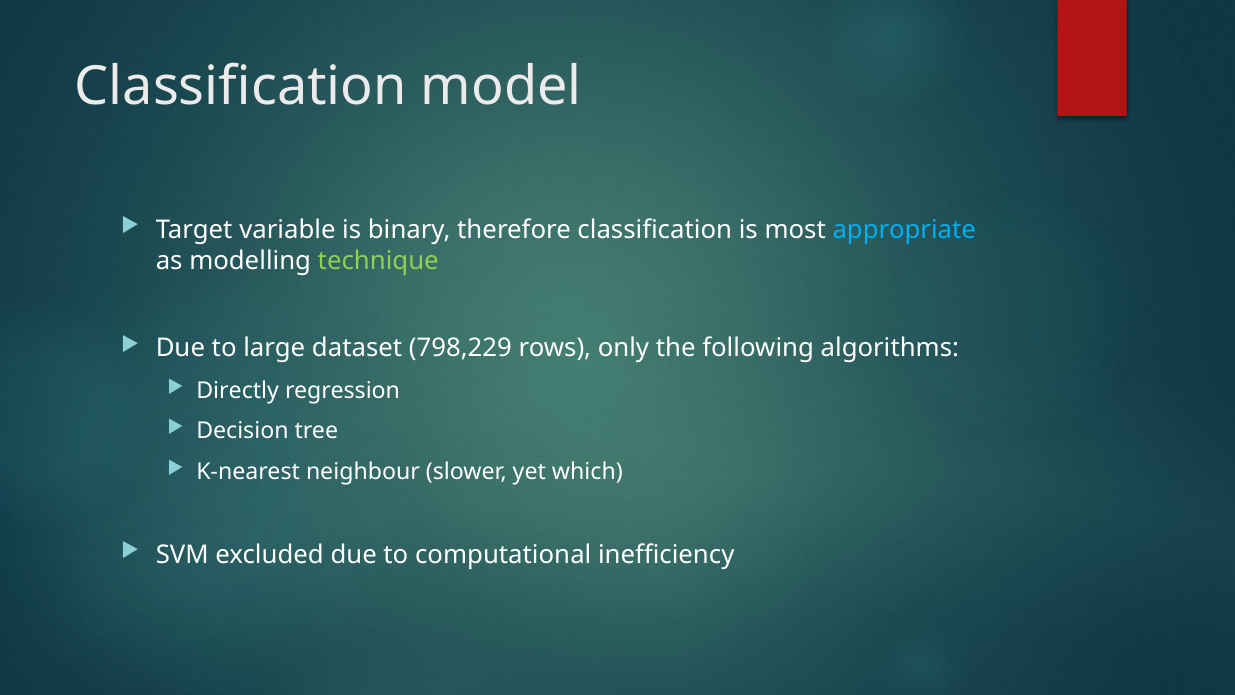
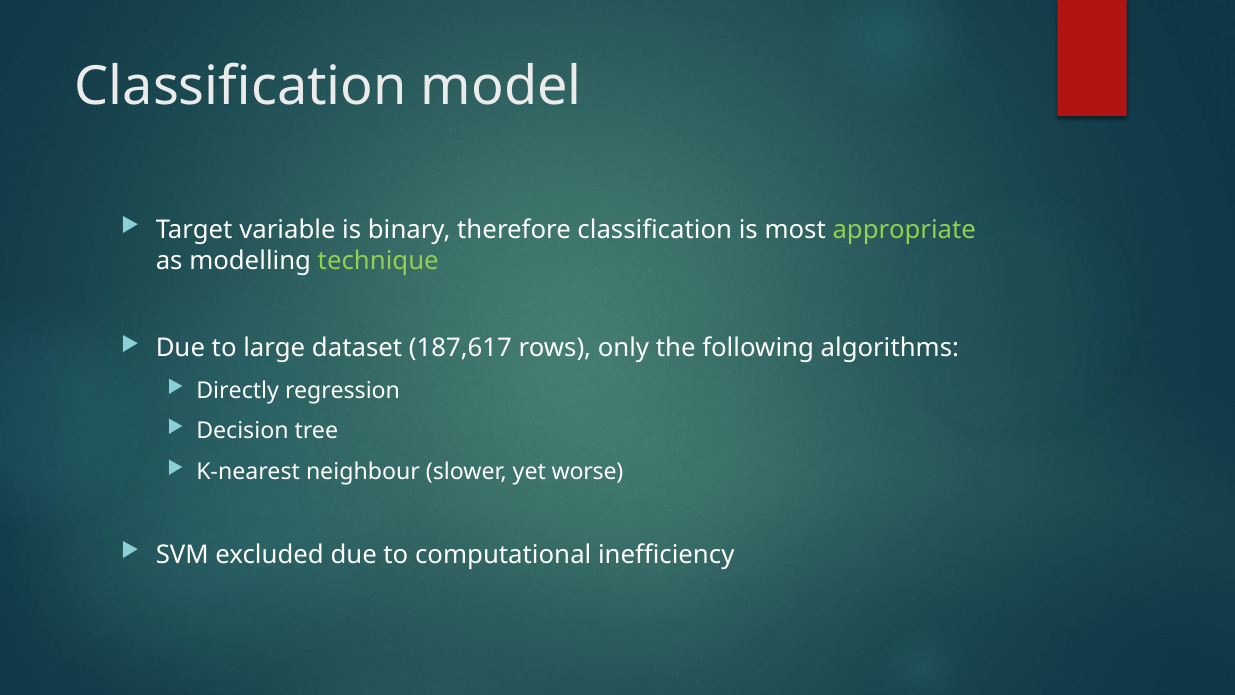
appropriate colour: light blue -> light green
798,229: 798,229 -> 187,617
which: which -> worse
